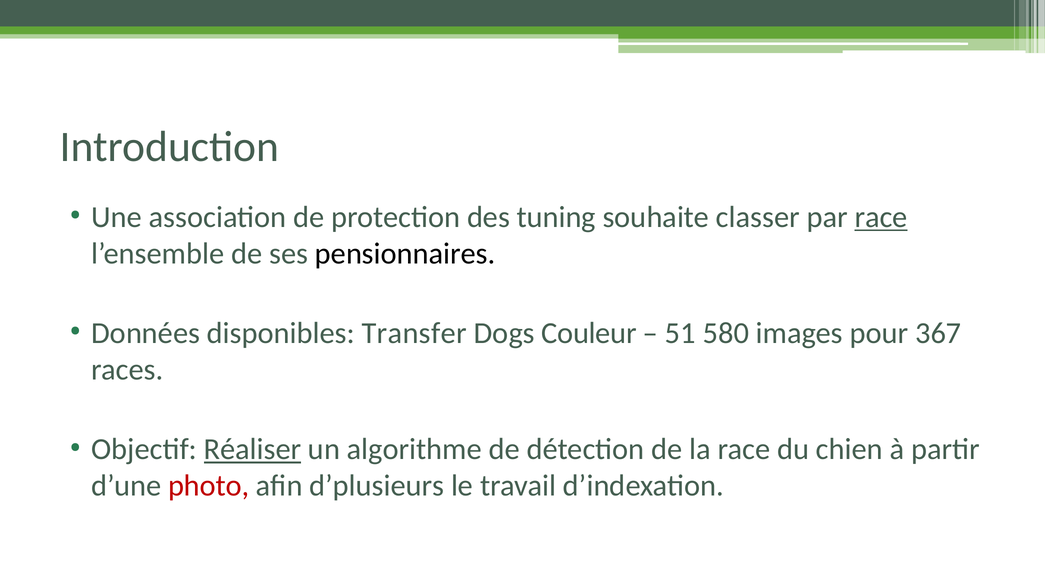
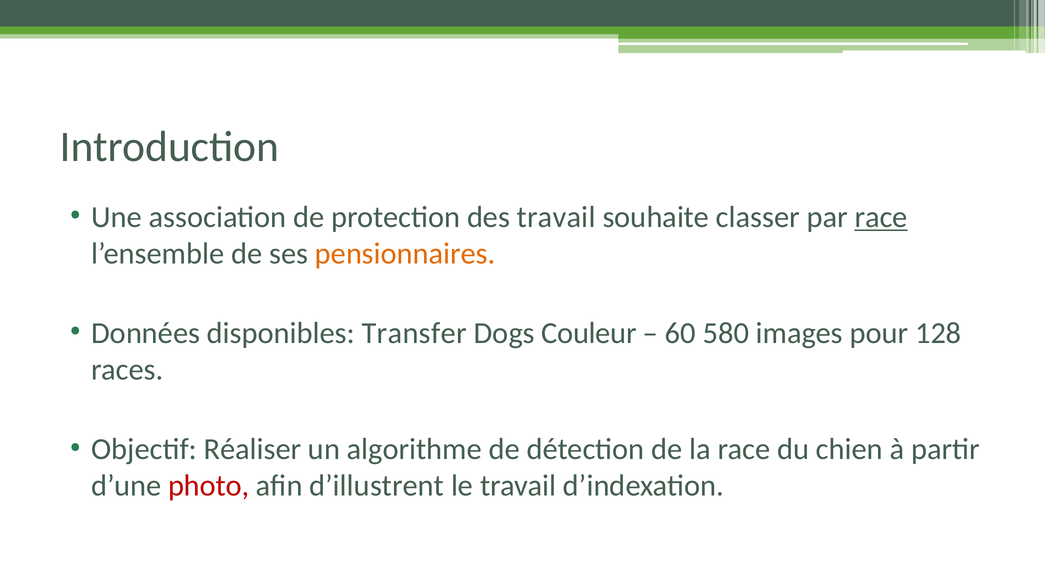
des tuning: tuning -> travail
pensionnaires colour: black -> orange
51: 51 -> 60
367: 367 -> 128
Réaliser underline: present -> none
d’plusieurs: d’plusieurs -> d’illustrent
